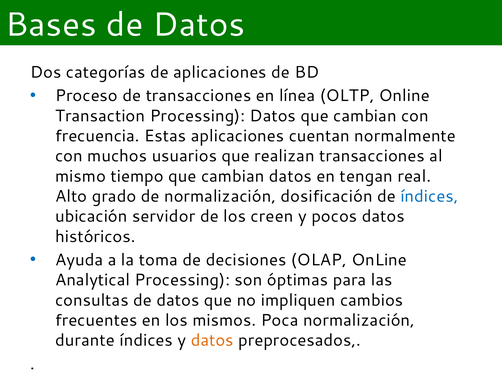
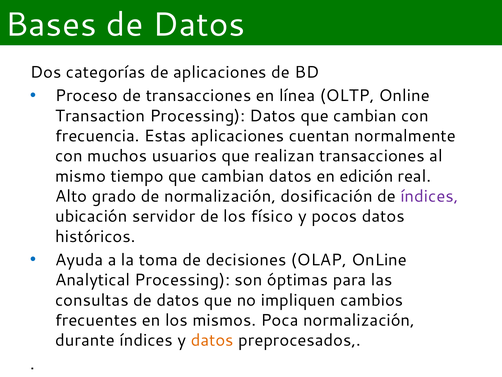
tengan: tengan -> edición
índices at (429, 196) colour: blue -> purple
creen: creen -> físico
